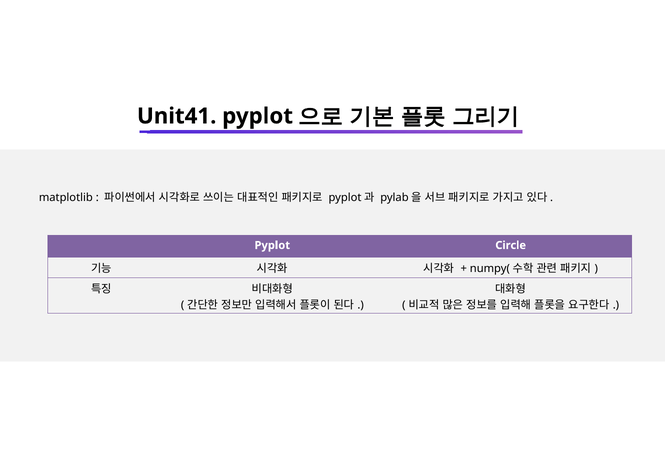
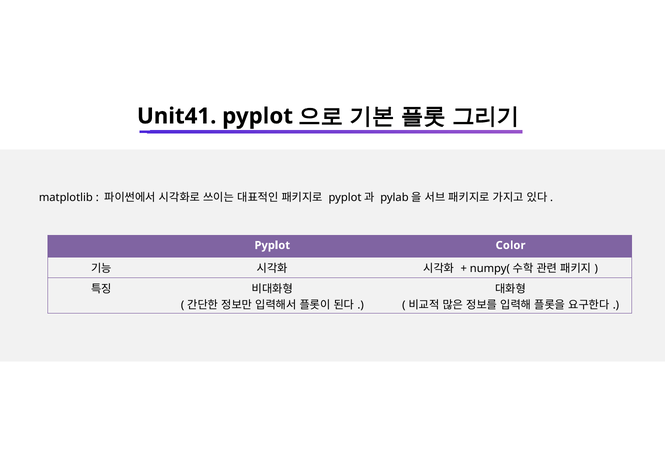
Circle: Circle -> Color
